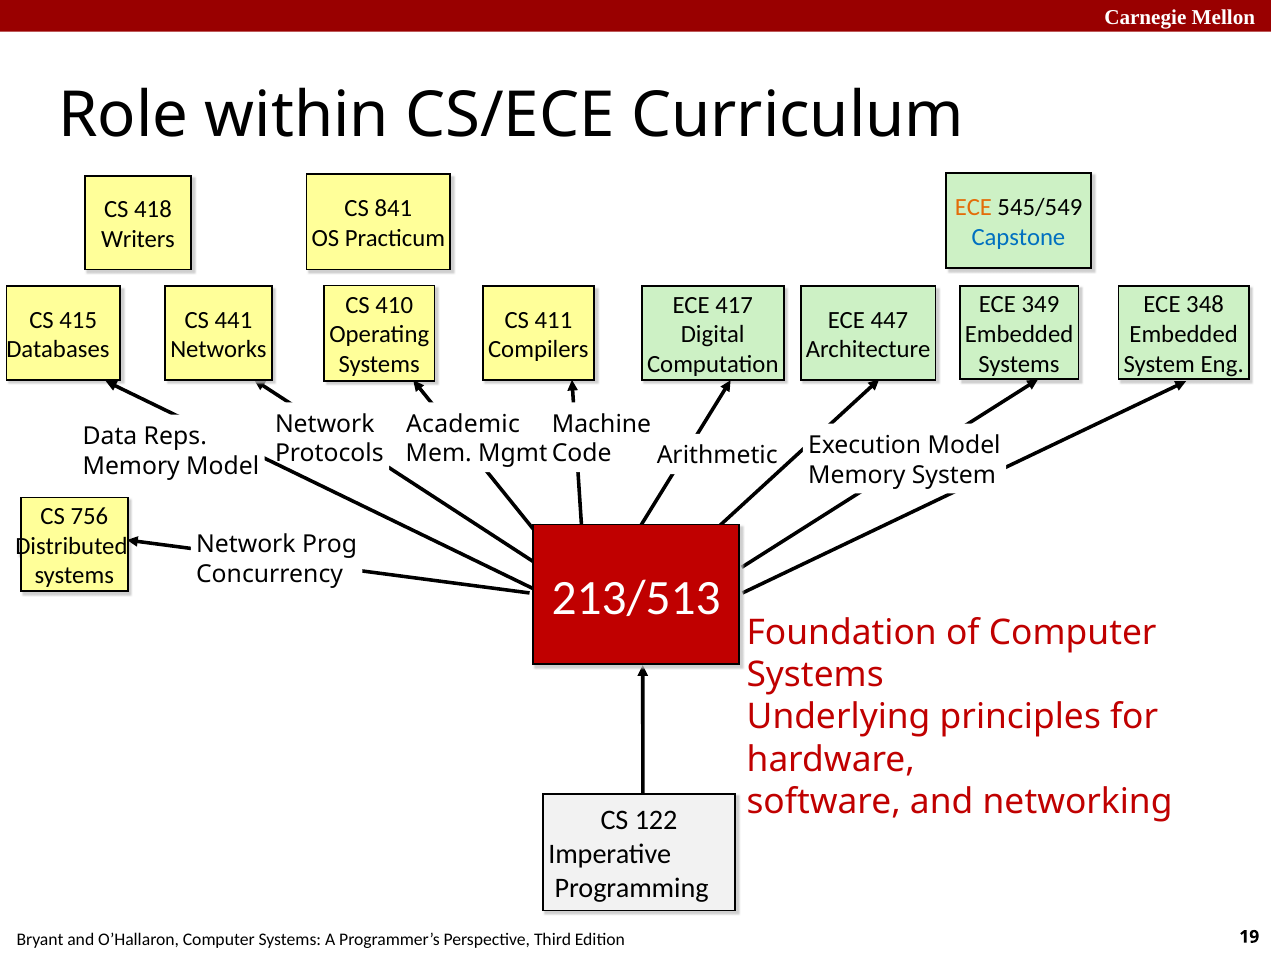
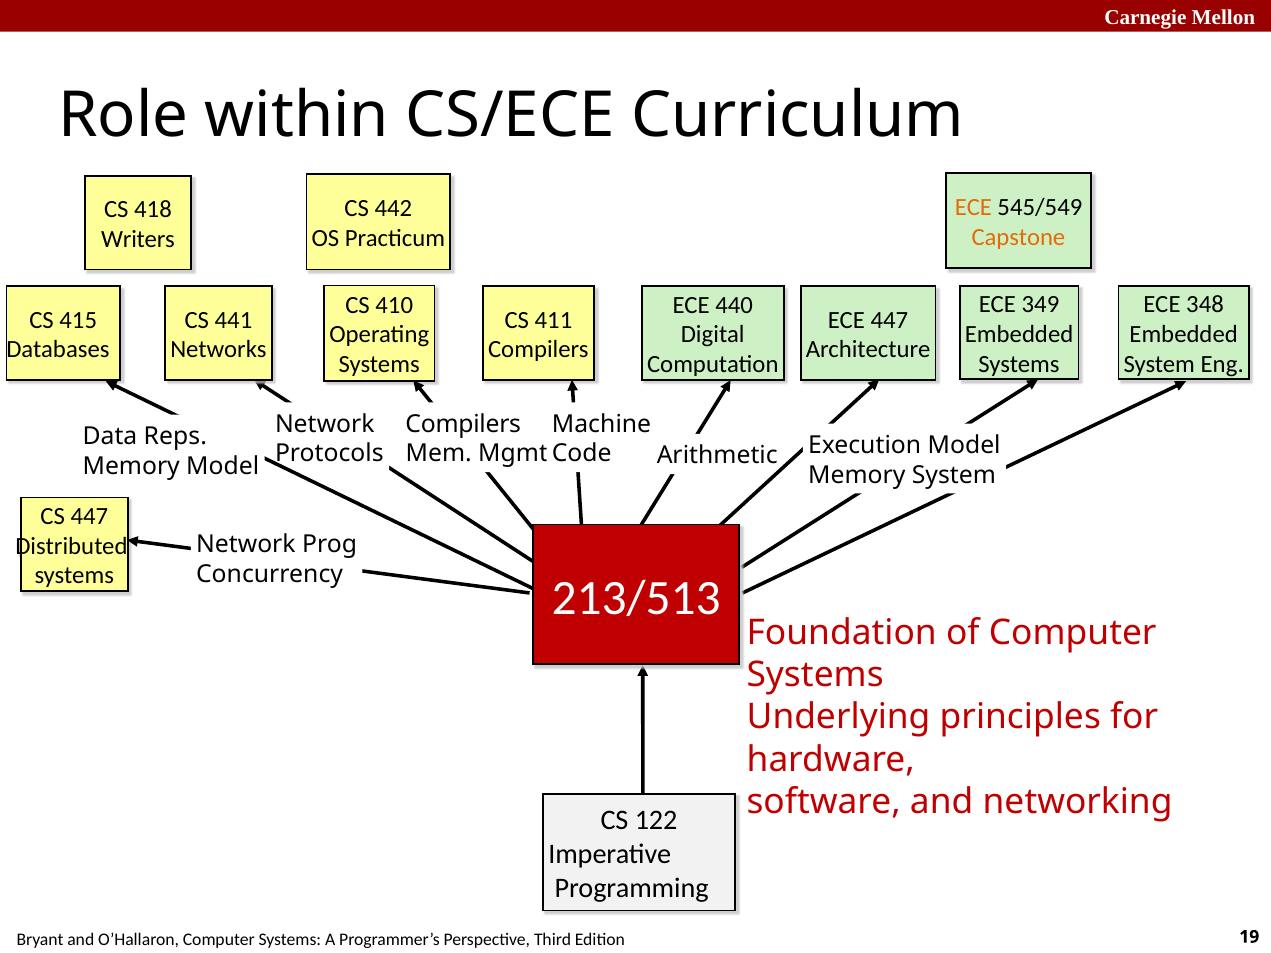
841: 841 -> 442
Capstone colour: blue -> orange
417: 417 -> 440
Academic at (463, 424): Academic -> Compilers
CS 756: 756 -> 447
